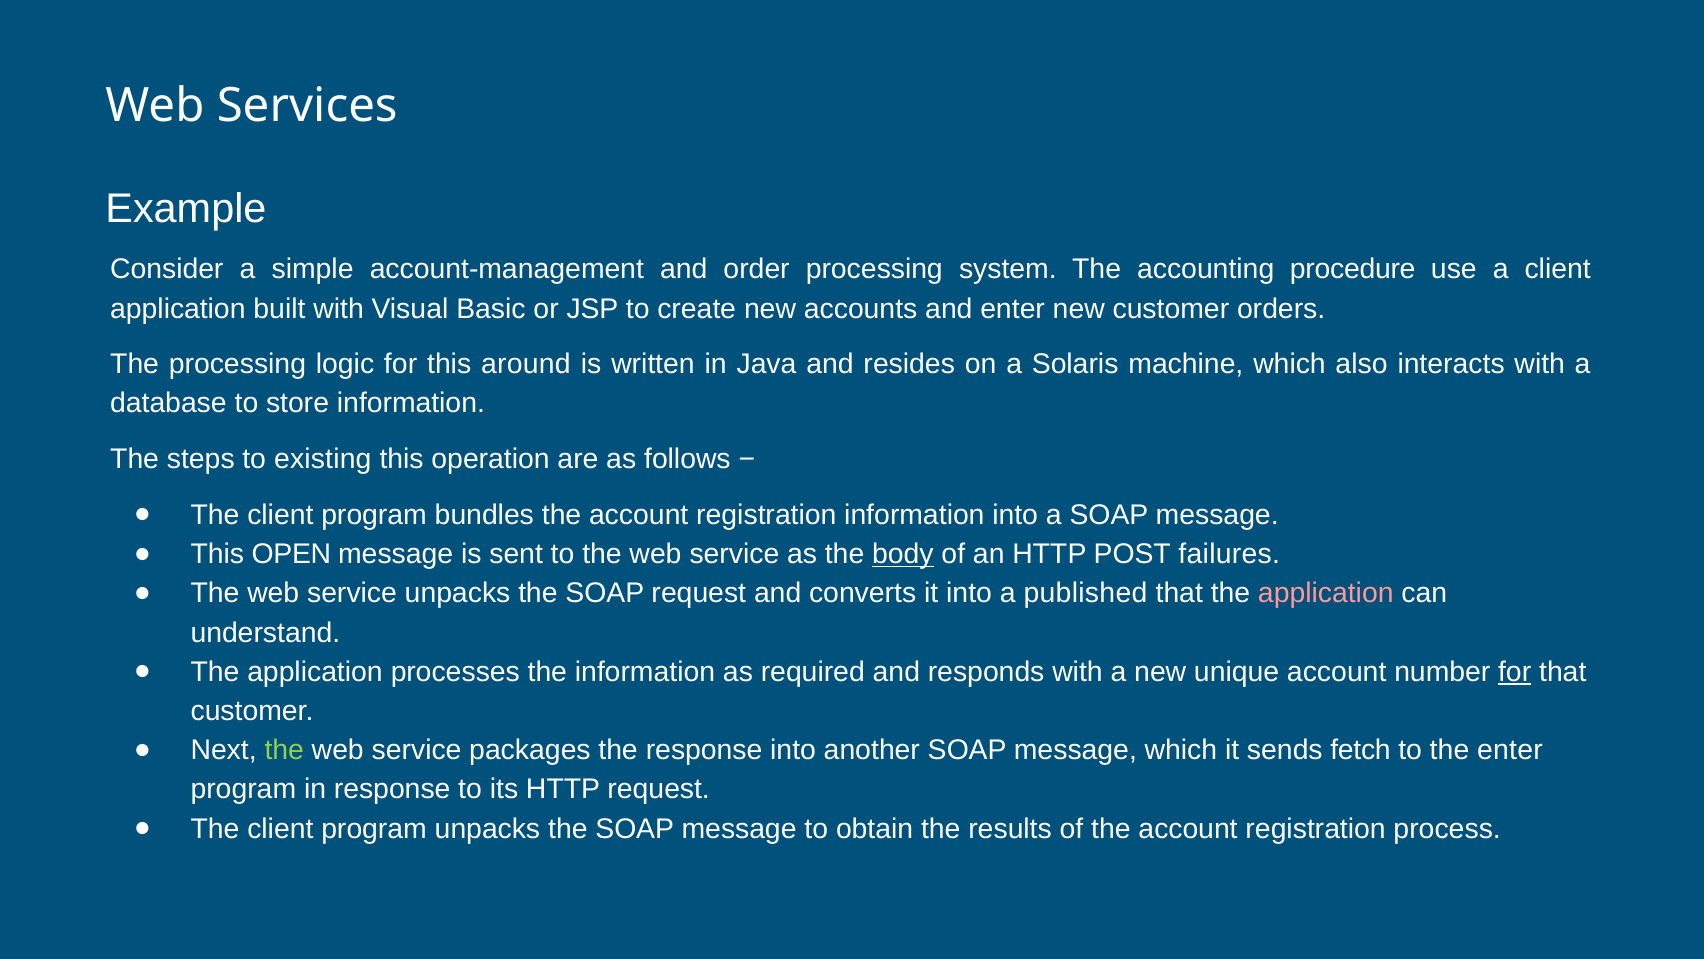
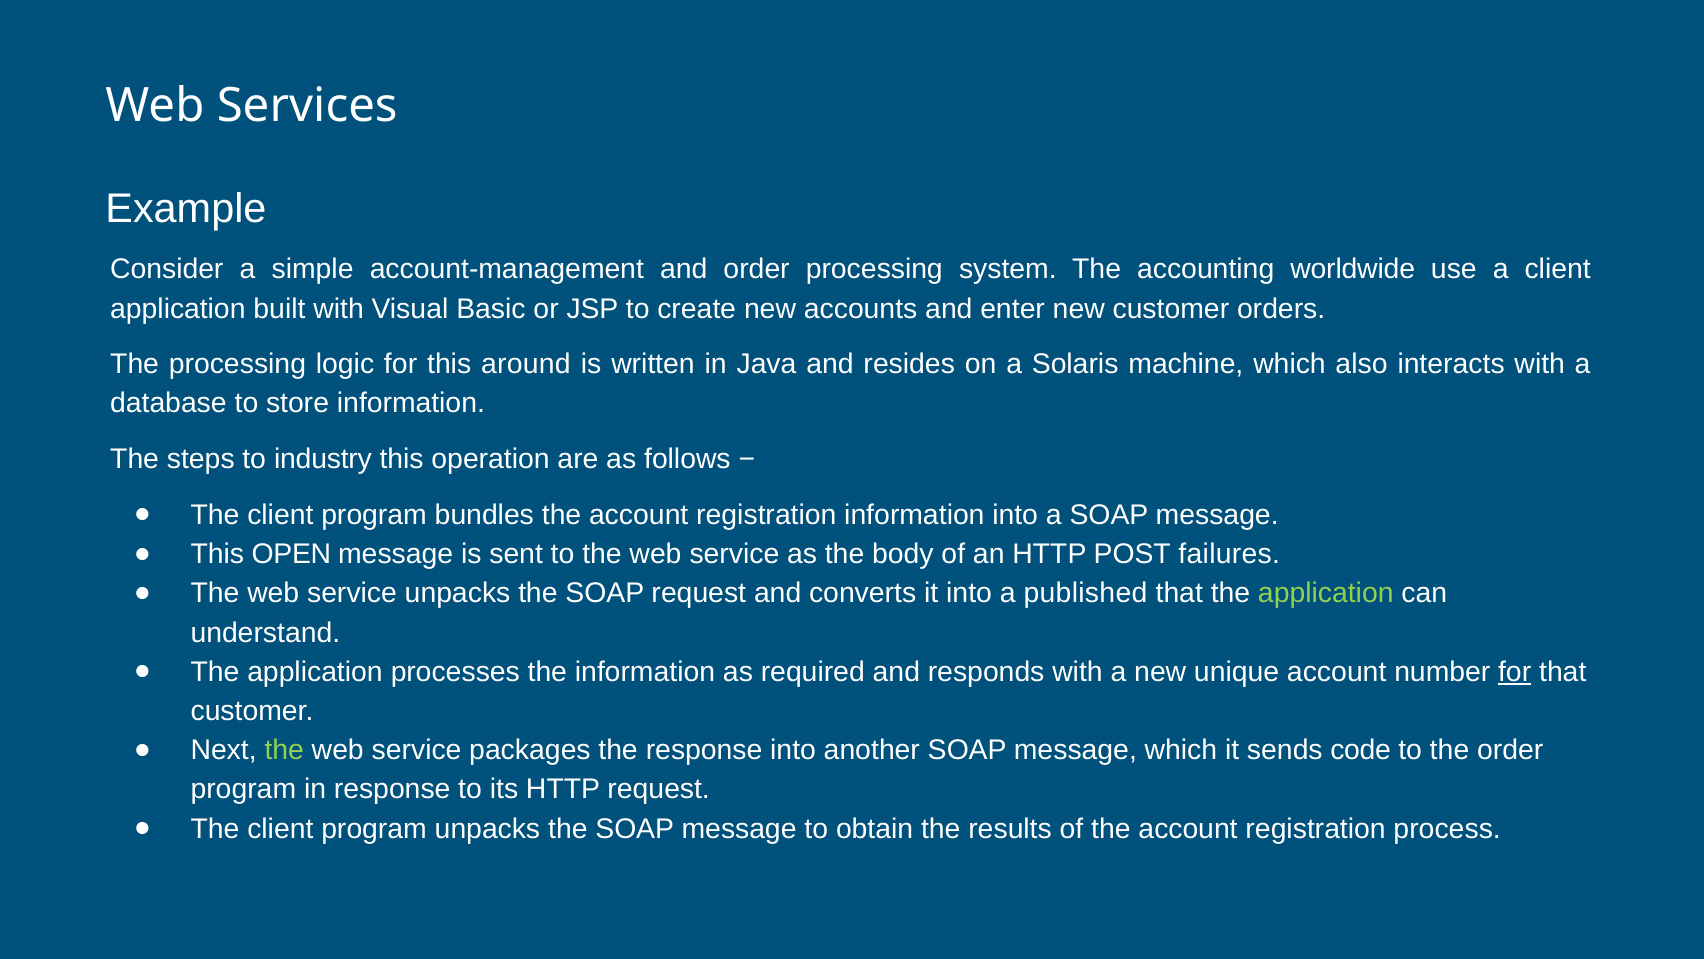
procedure: procedure -> worldwide
existing: existing -> industry
body underline: present -> none
application at (1326, 593) colour: pink -> light green
fetch: fetch -> code
the enter: enter -> order
